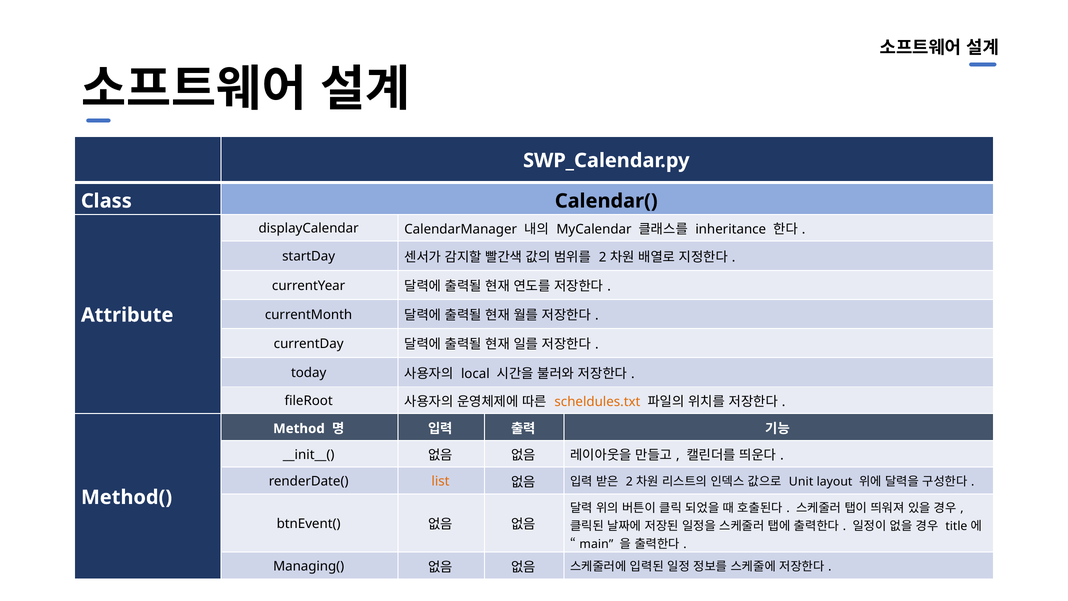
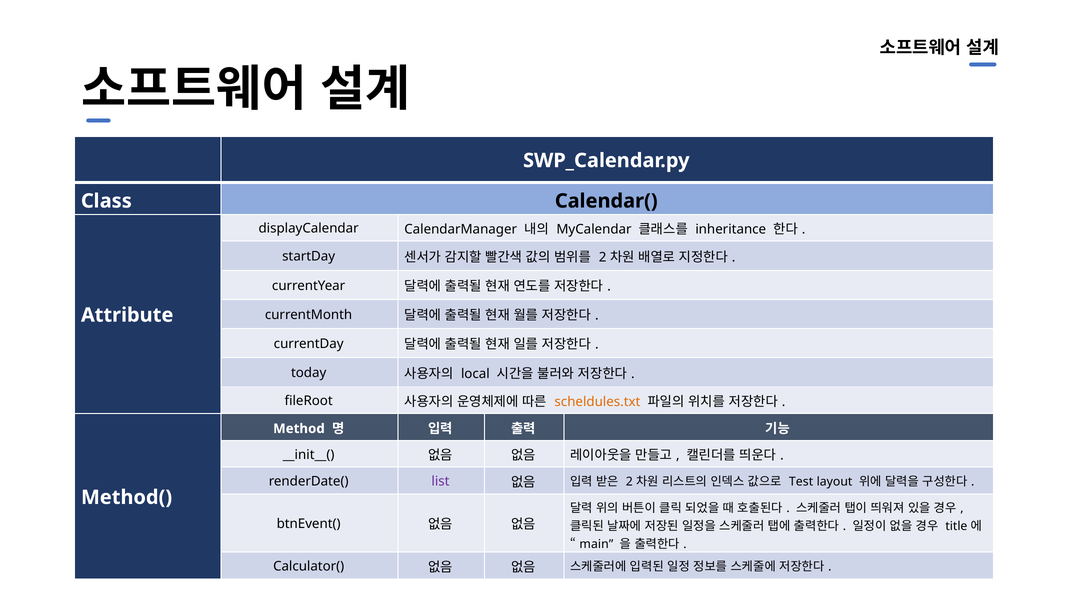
list colour: orange -> purple
Unit: Unit -> Test
Managing(: Managing( -> Calculator(
